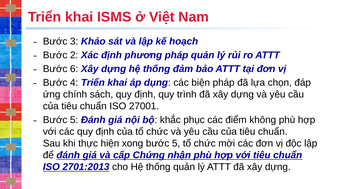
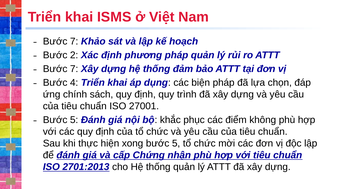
3 at (74, 42): 3 -> 7
6 at (74, 69): 6 -> 7
